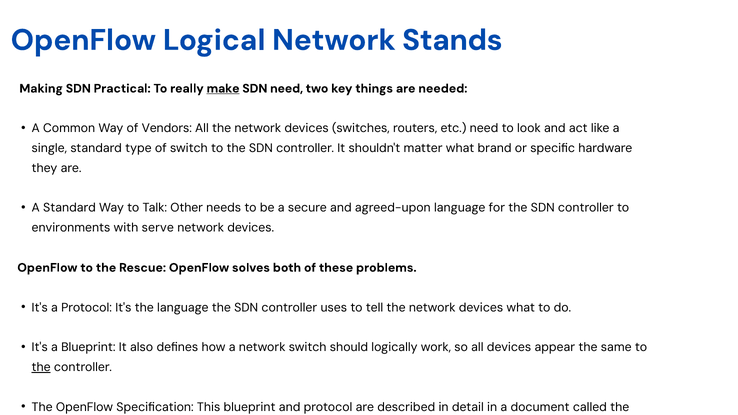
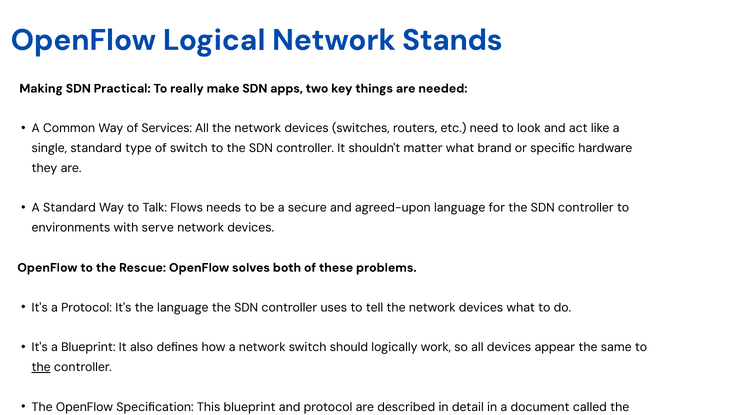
make underline: present -> none
SDN need: need -> apps
Vendors: Vendors -> Services
Other: Other -> Flows
